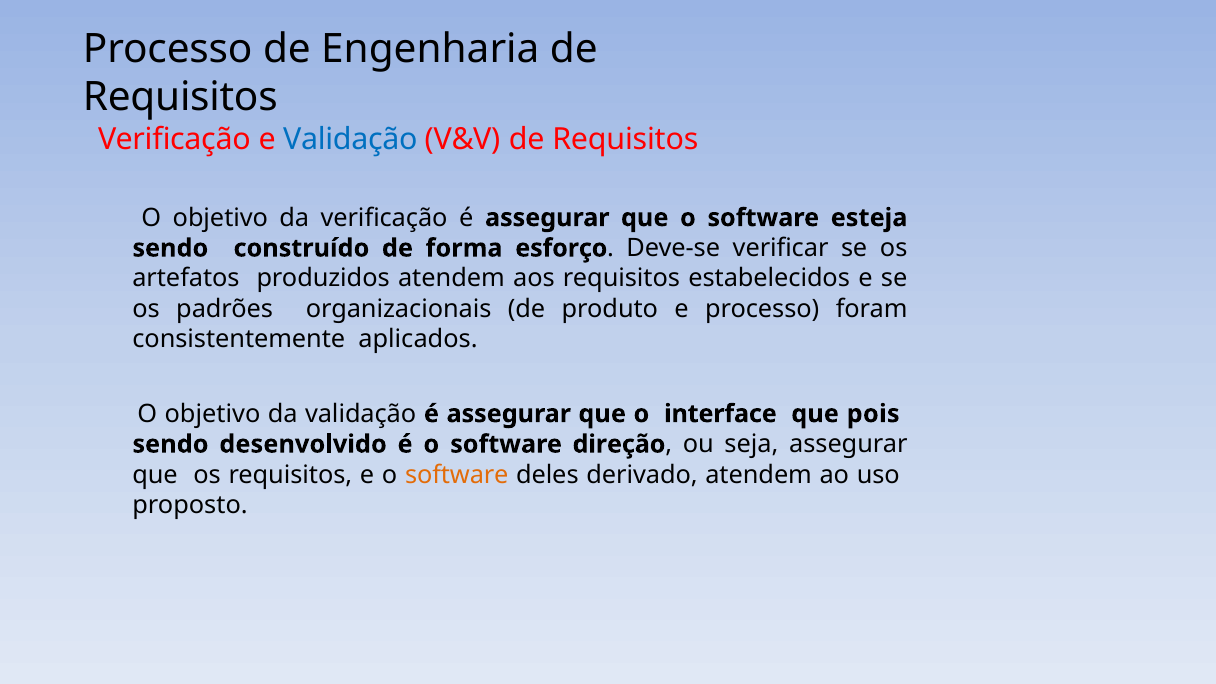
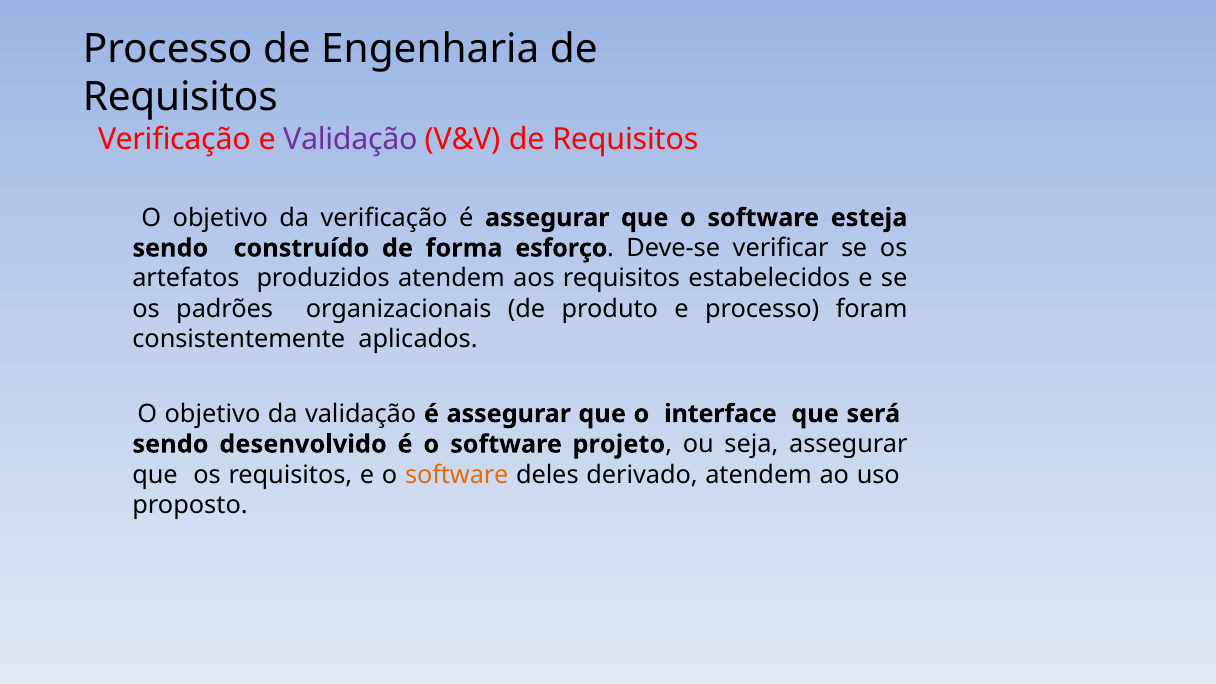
Validação at (350, 140) colour: blue -> purple
pois: pois -> será
direção: direção -> projeto
